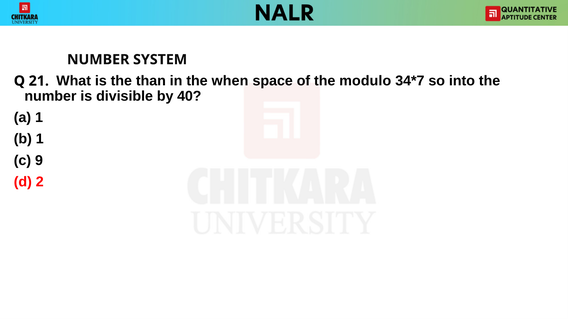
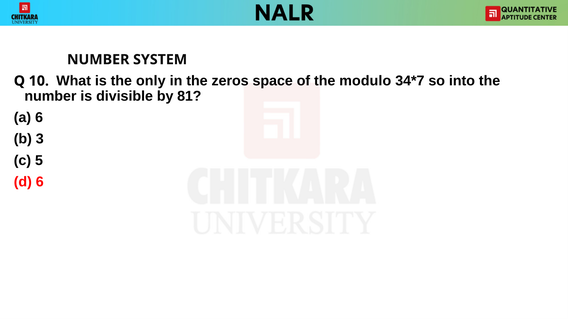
21: 21 -> 10
than: than -> only
when: when -> zeros
40: 40 -> 81
1 at (39, 118): 1 -> 6
b 1: 1 -> 3
9: 9 -> 5
d 2: 2 -> 6
